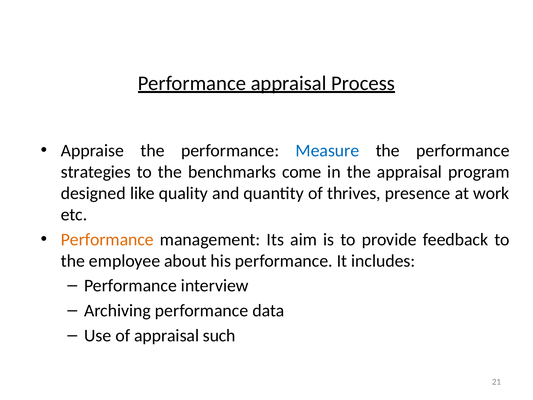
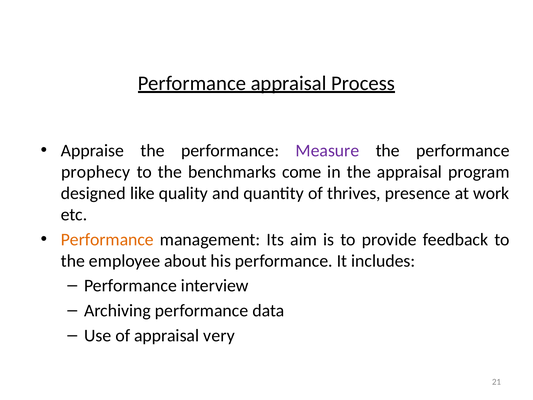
Measure colour: blue -> purple
strategies: strategies -> prophecy
such: such -> very
